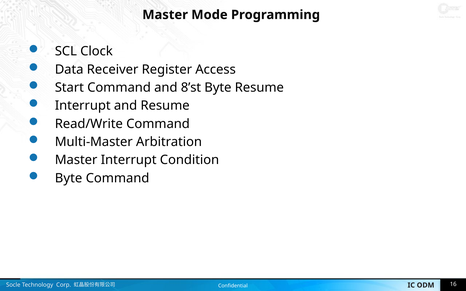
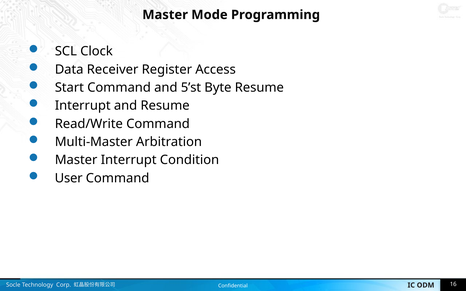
8’st: 8’st -> 5’st
Byte at (69, 178): Byte -> User
